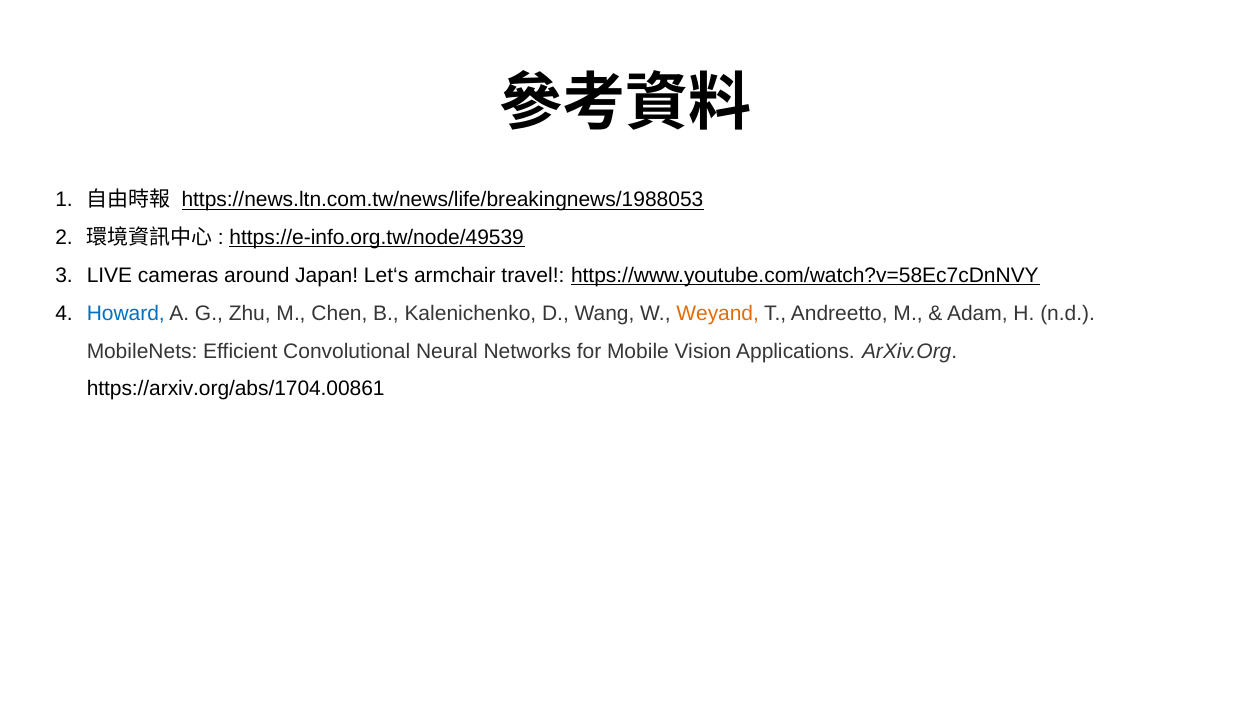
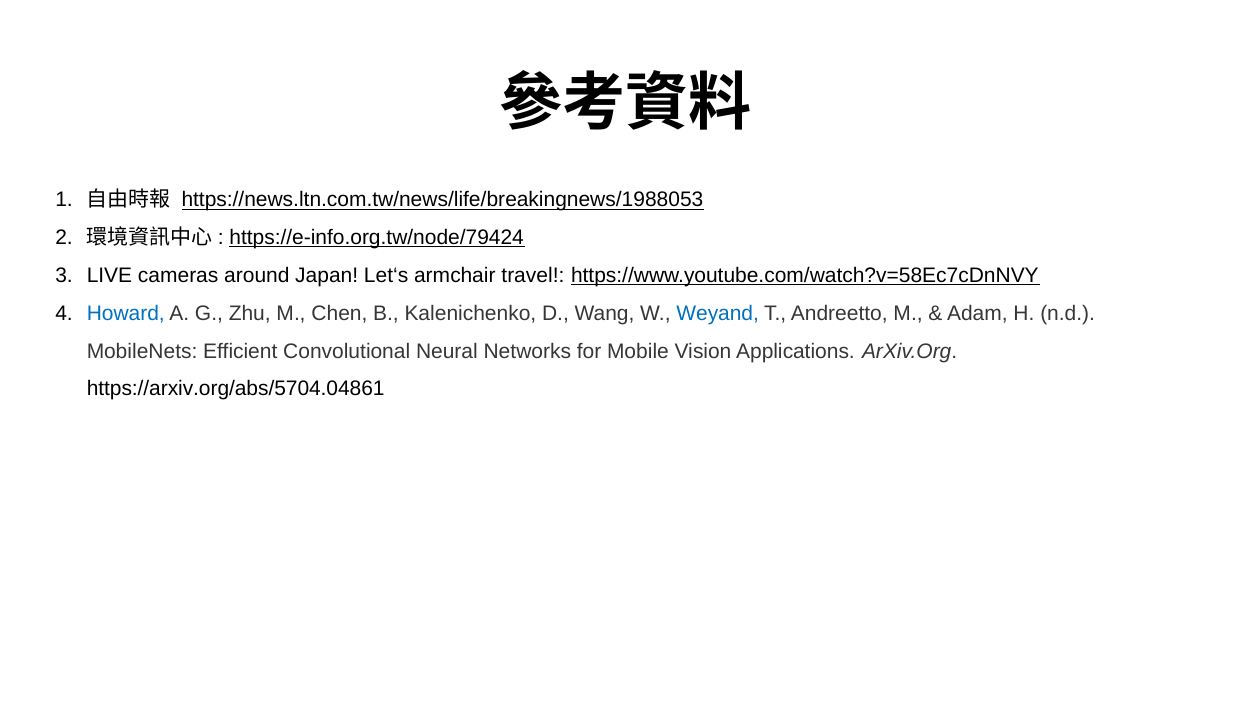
https://e-info.org.tw/node/49539: https://e-info.org.tw/node/49539 -> https://e-info.org.tw/node/79424
Weyand colour: orange -> blue
https://arxiv.org/abs/1704.00861: https://arxiv.org/abs/1704.00861 -> https://arxiv.org/abs/5704.04861
